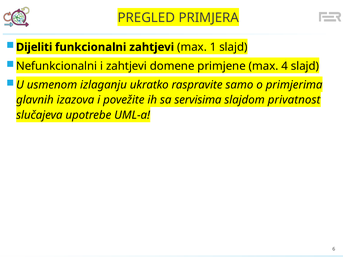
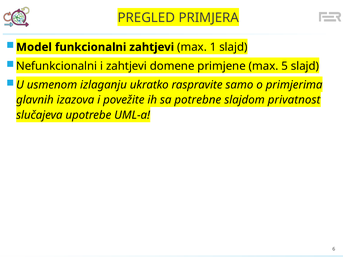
Dijeliti: Dijeliti -> Model
4: 4 -> 5
servisima: servisima -> potrebne
